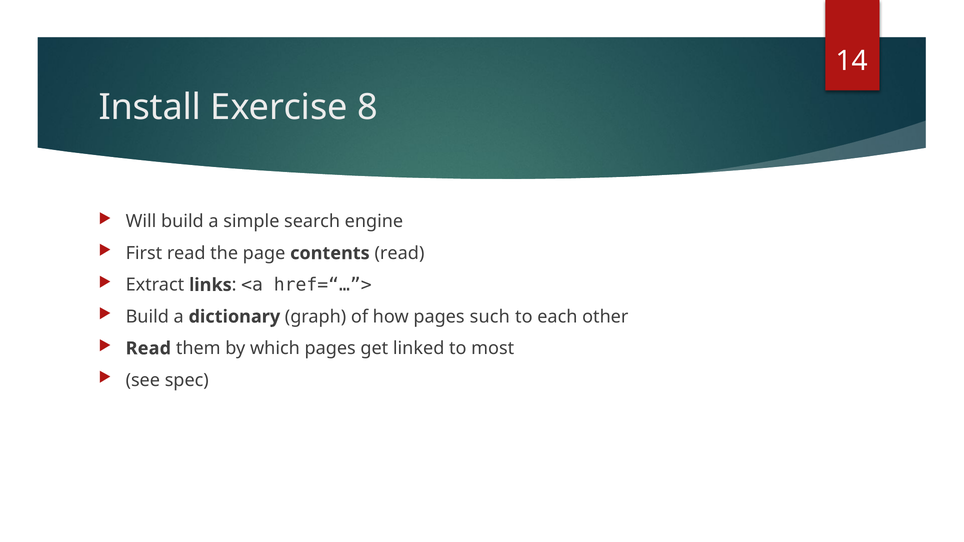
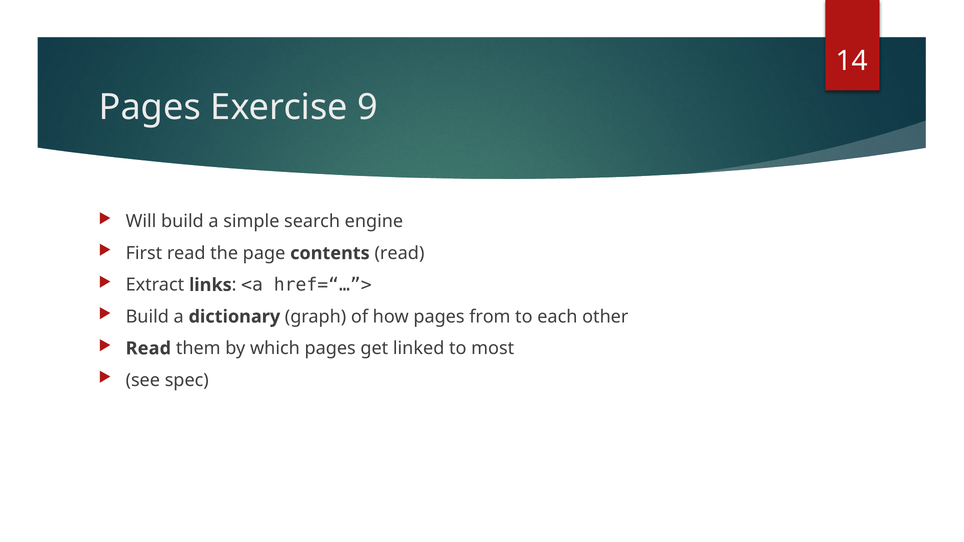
Install at (150, 107): Install -> Pages
8: 8 -> 9
such: such -> from
